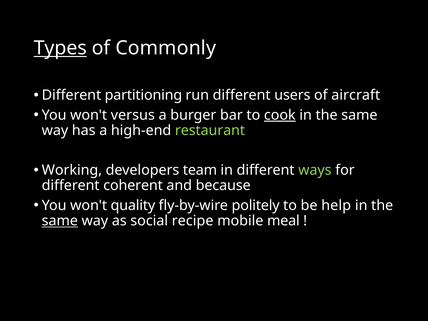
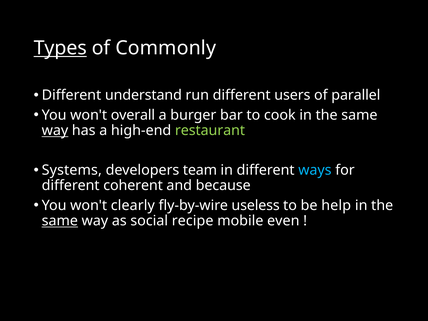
partitioning: partitioning -> understand
aircraft: aircraft -> parallel
versus: versus -> overall
cook underline: present -> none
way at (55, 130) underline: none -> present
Working: Working -> Systems
ways colour: light green -> light blue
quality: quality -> clearly
politely: politely -> useless
meal: meal -> even
